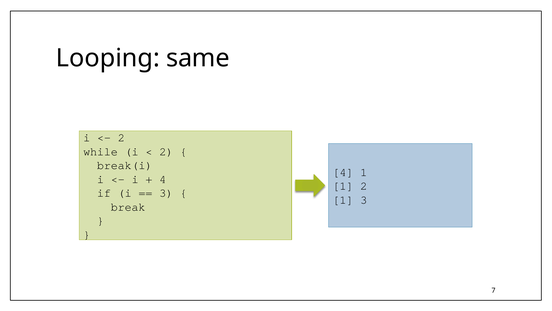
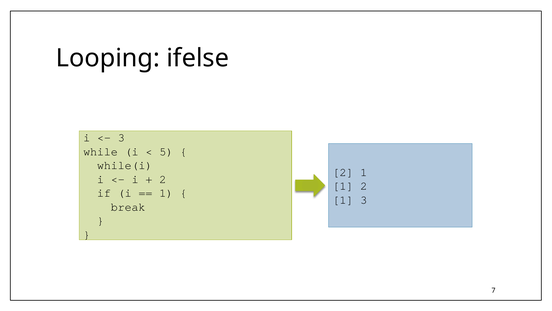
same: same -> ifelse
2 at (121, 138): 2 -> 3
2 at (166, 151): 2 -> 5
break(i: break(i -> while(i
4 at (343, 172): 4 -> 2
4 at (163, 179): 4 -> 2
3 at (166, 193): 3 -> 1
